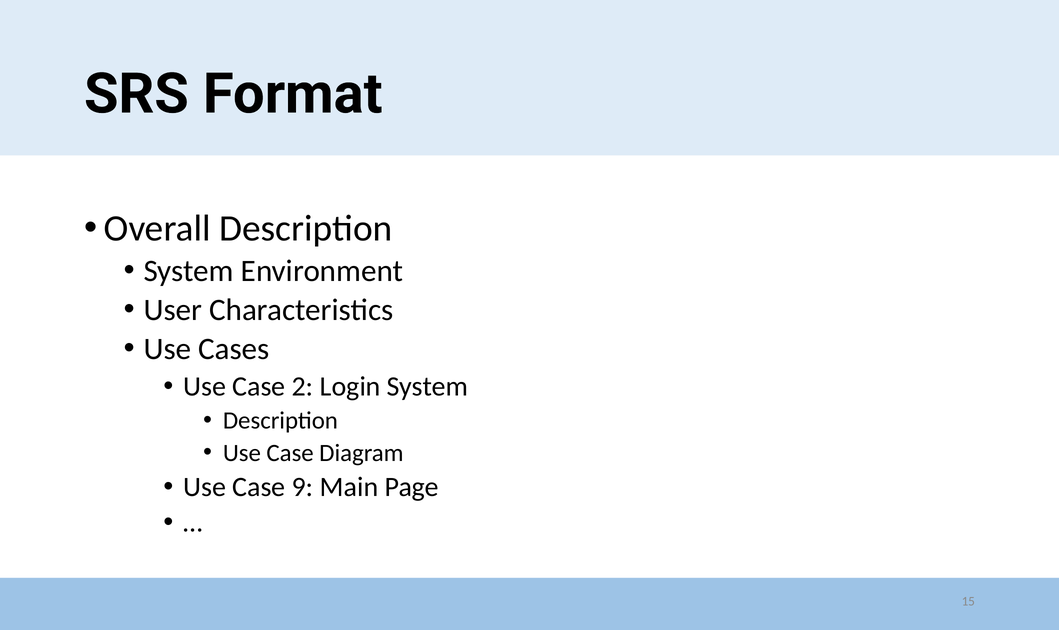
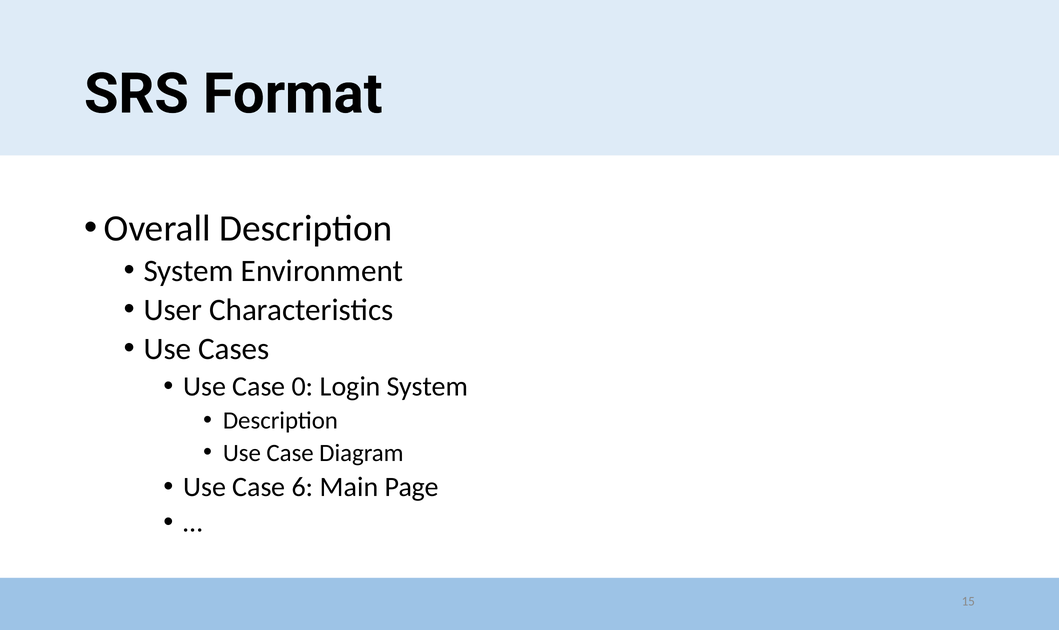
2: 2 -> 0
9: 9 -> 6
